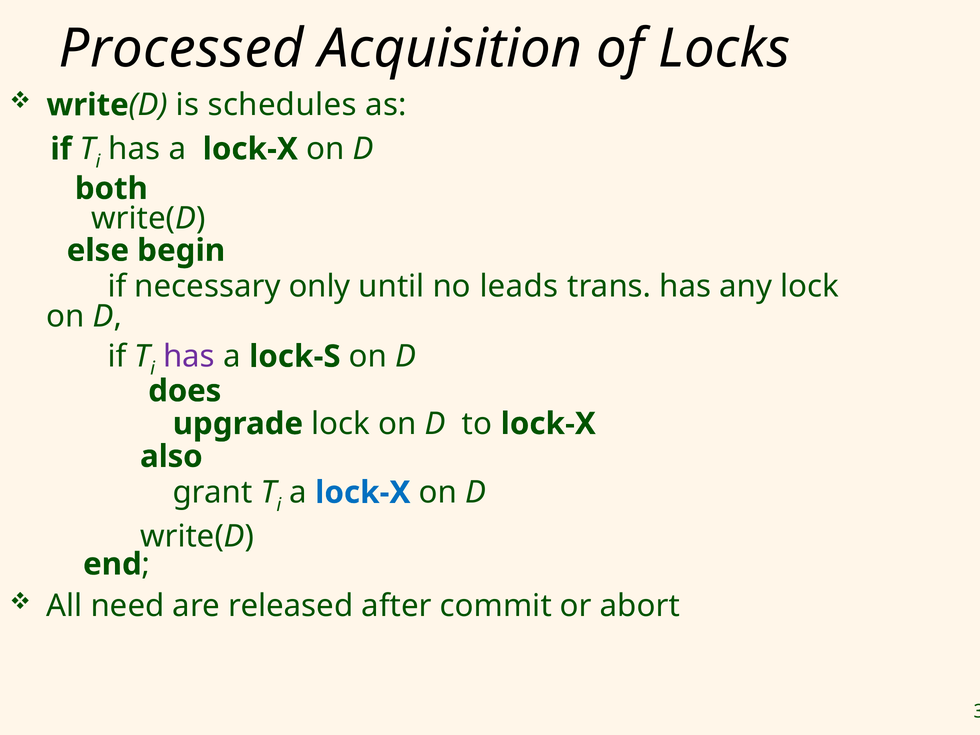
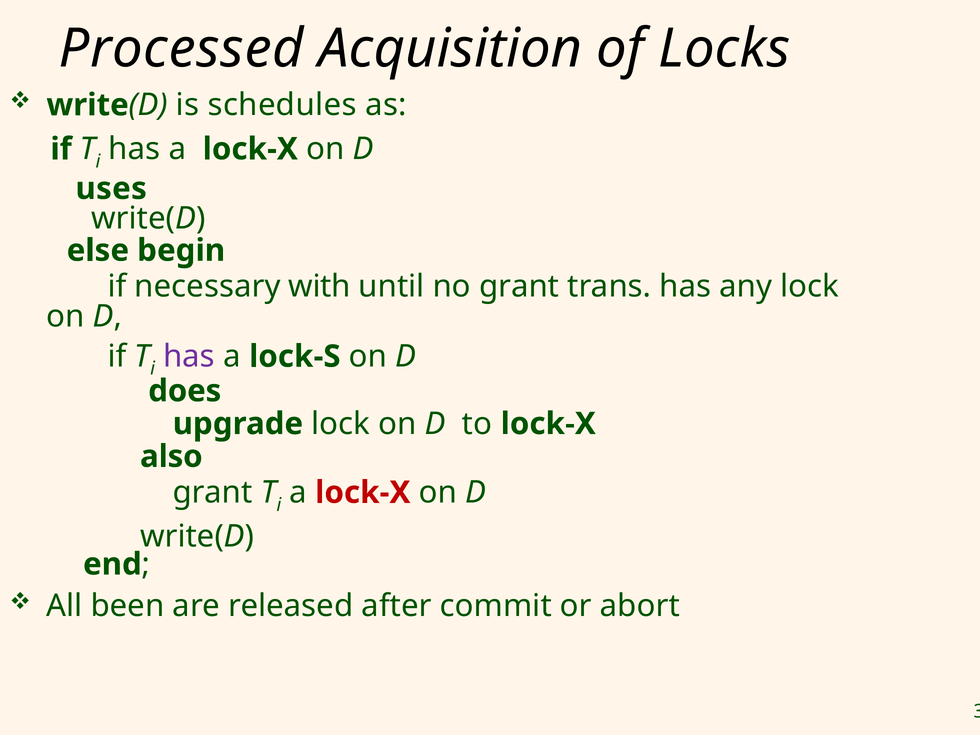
both: both -> uses
only: only -> with
no leads: leads -> grant
lock-X at (363, 493) colour: blue -> red
need: need -> been
